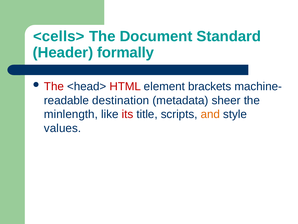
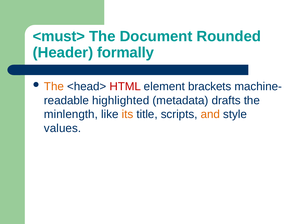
<cells>: <cells> -> <must>
Standard: Standard -> Rounded
The at (54, 86) colour: red -> orange
destination: destination -> highlighted
sheer: sheer -> drafts
its colour: red -> orange
